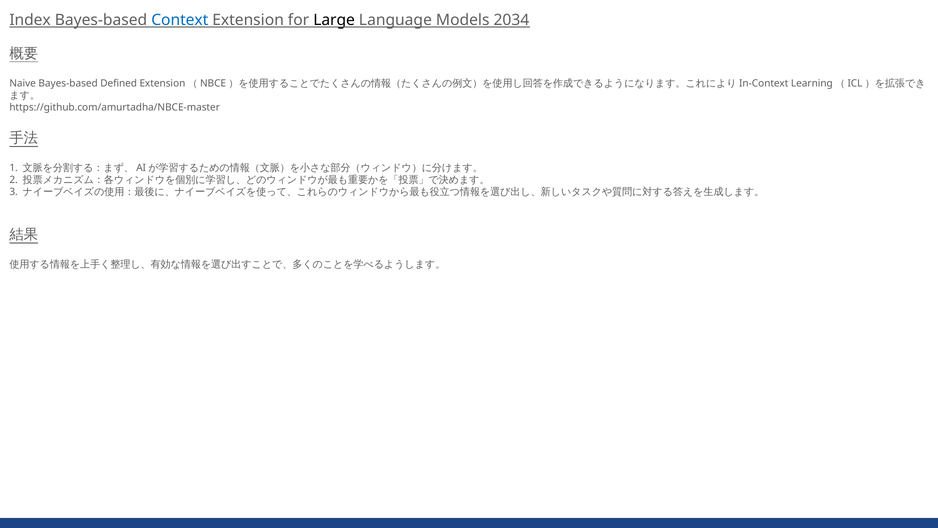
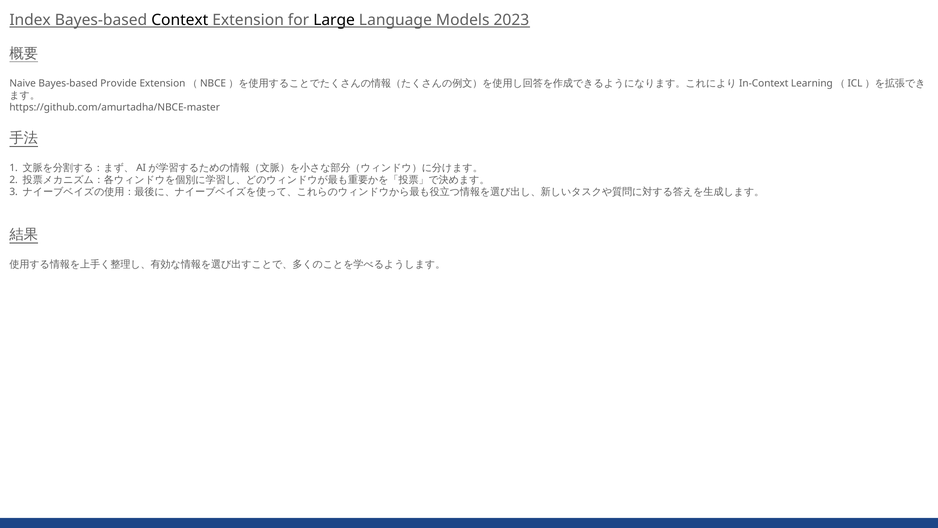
Context colour: blue -> black
2034: 2034 -> 2023
Defined: Defined -> Provide
